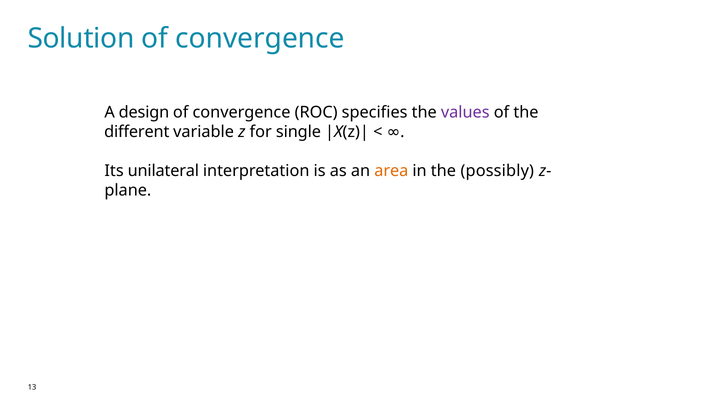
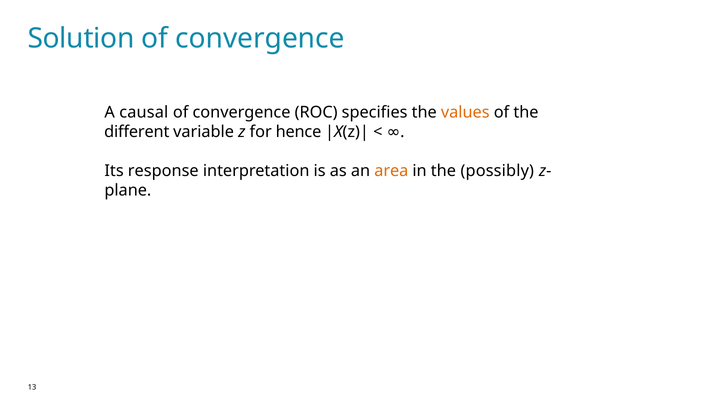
design: design -> causal
values colour: purple -> orange
single: single -> hence
unilateral: unilateral -> response
